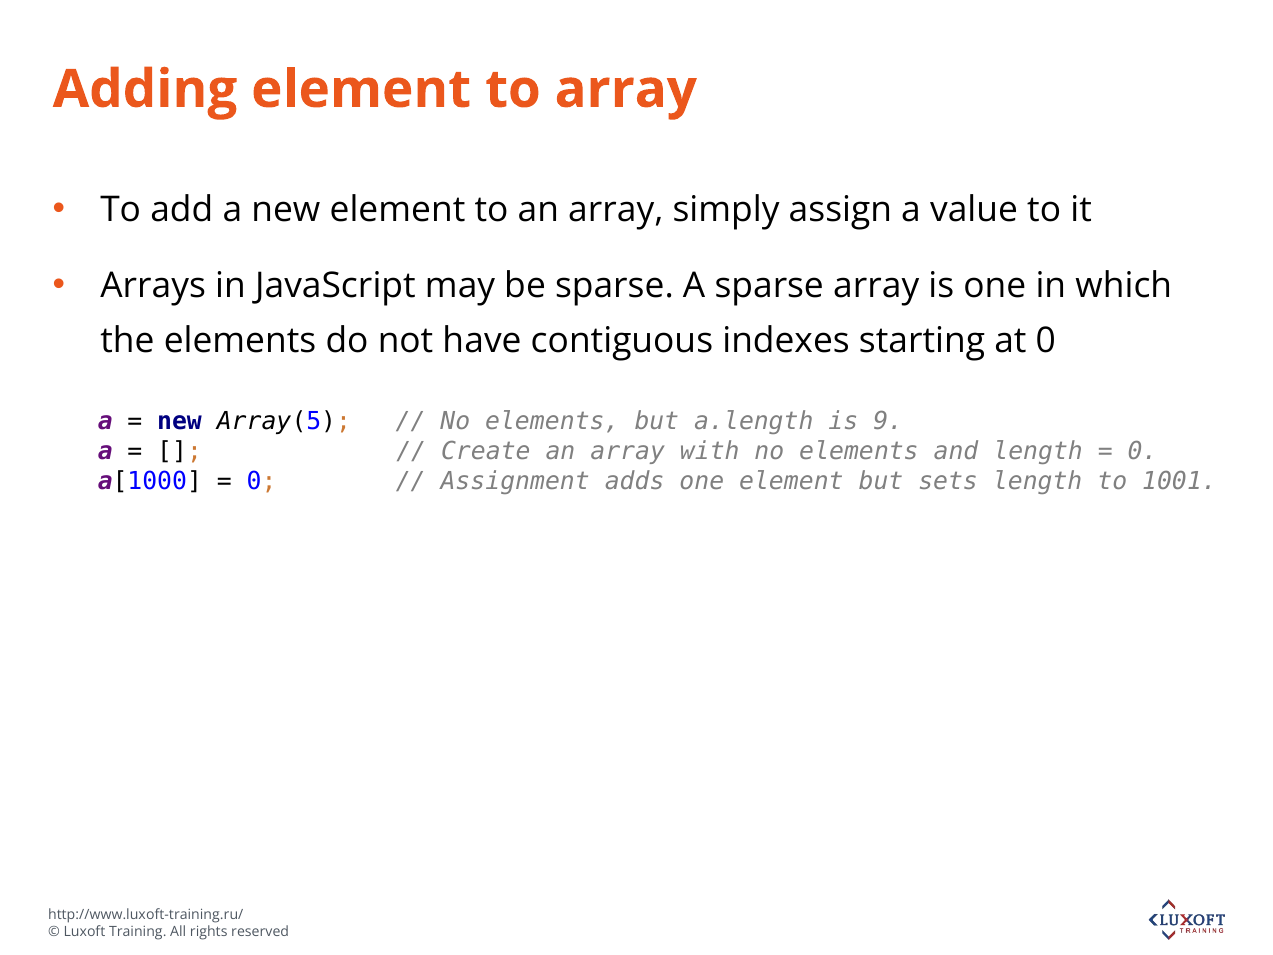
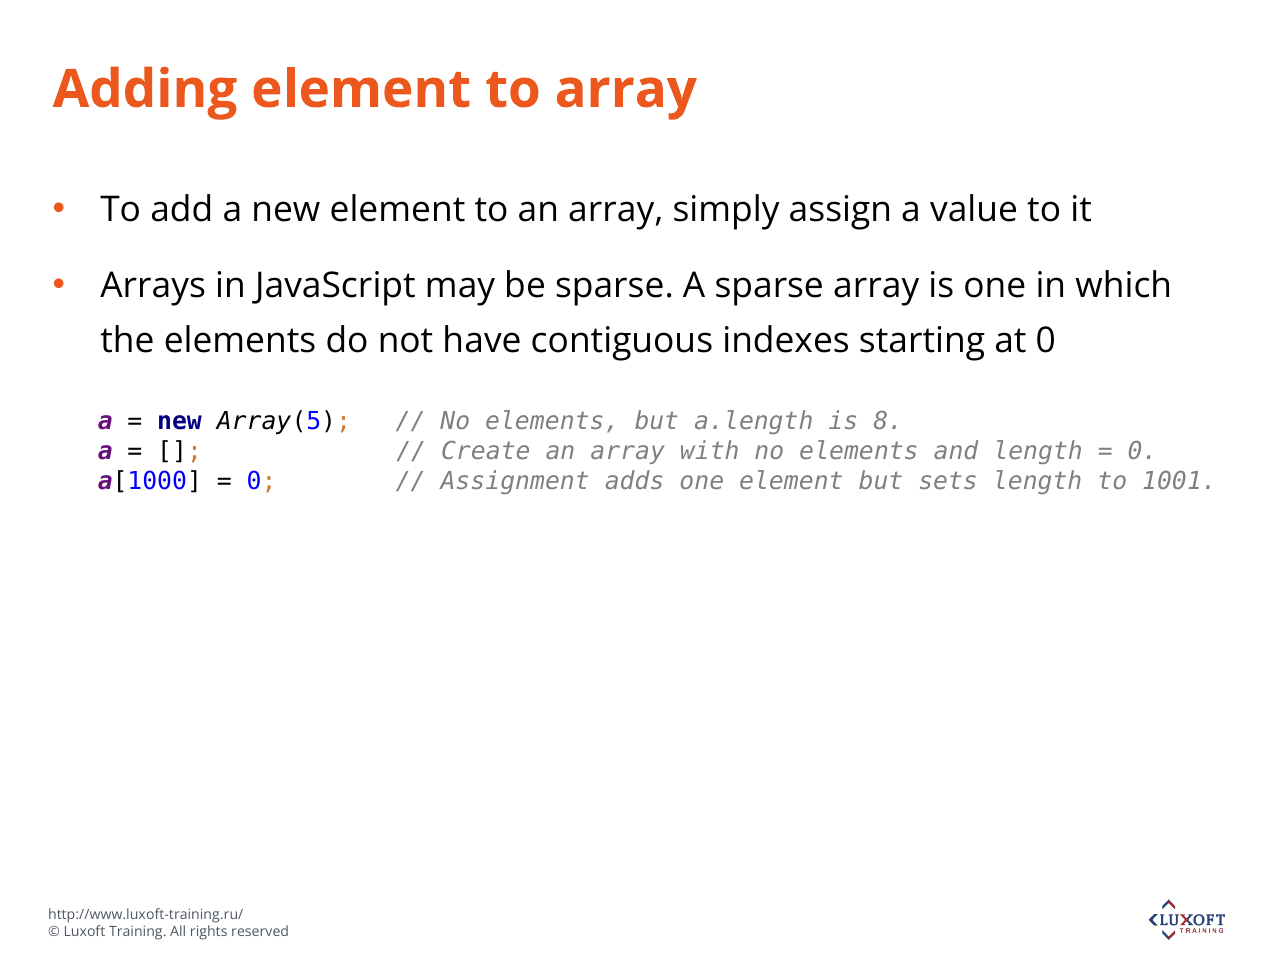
9: 9 -> 8
